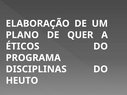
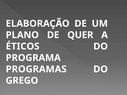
DISCIPLINAS: DISCIPLINAS -> PROGRAMAS
HEUTO: HEUTO -> GREGO
